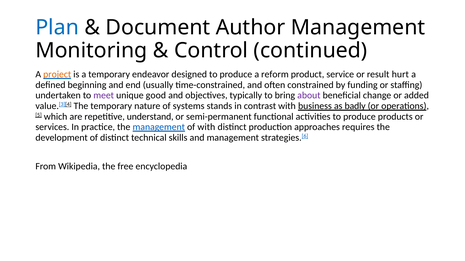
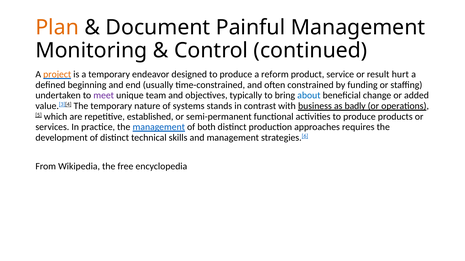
Plan colour: blue -> orange
Author: Author -> Painful
good: good -> team
about colour: purple -> blue
understand: understand -> established
of with: with -> both
